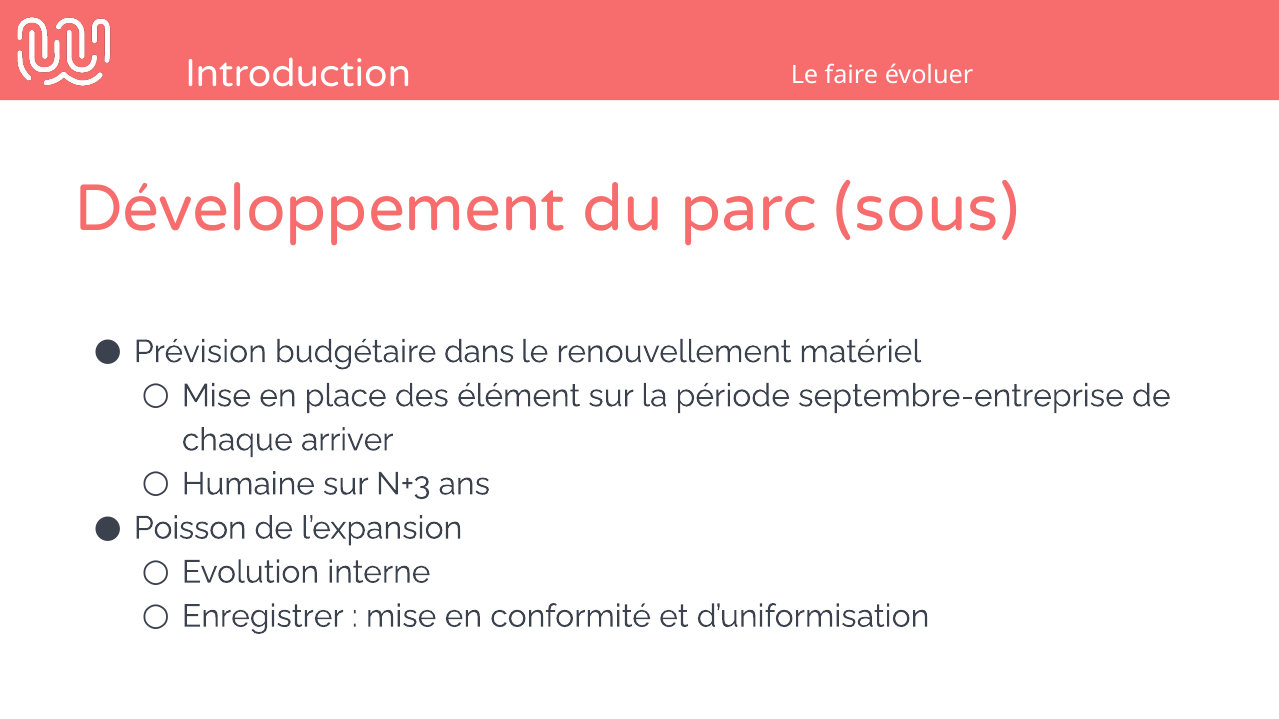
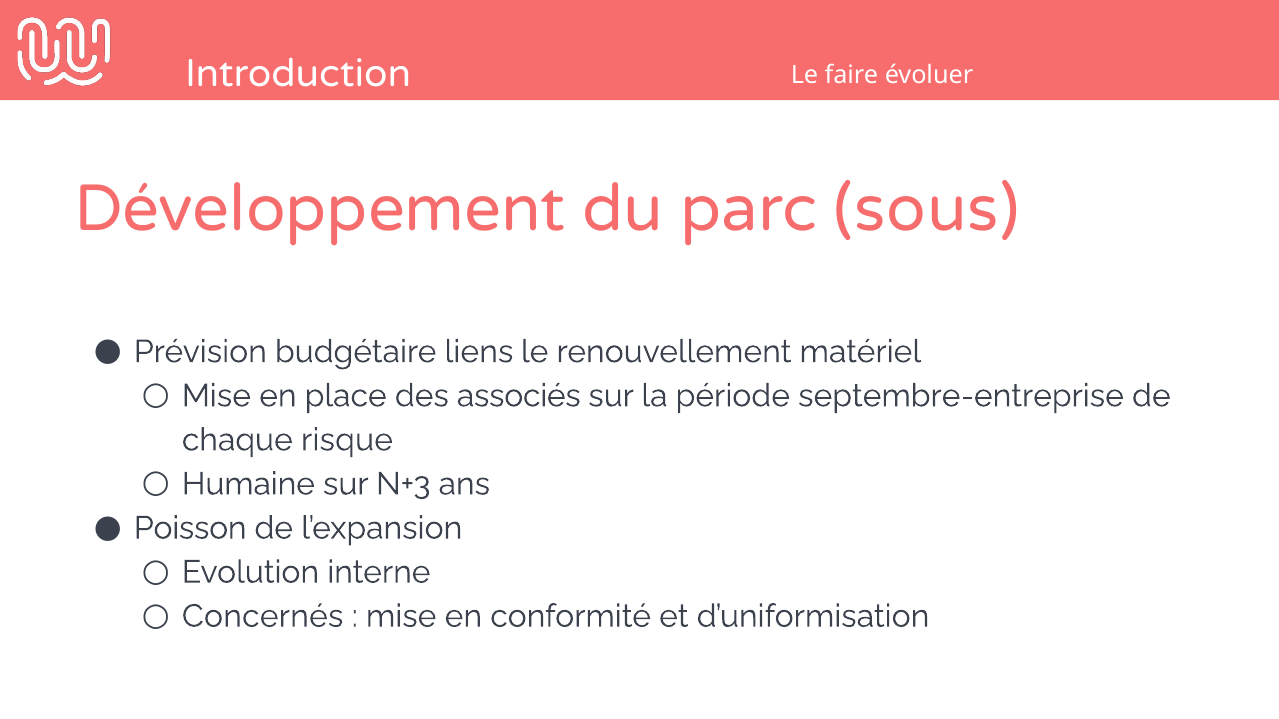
dans: dans -> liens
élément: élément -> associés
arriver: arriver -> risque
Enregistrer: Enregistrer -> Concernés
